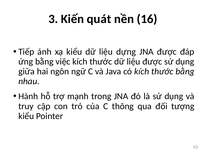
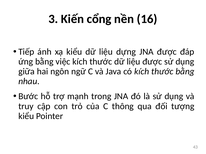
quát: quát -> cổng
Hành: Hành -> Bước
